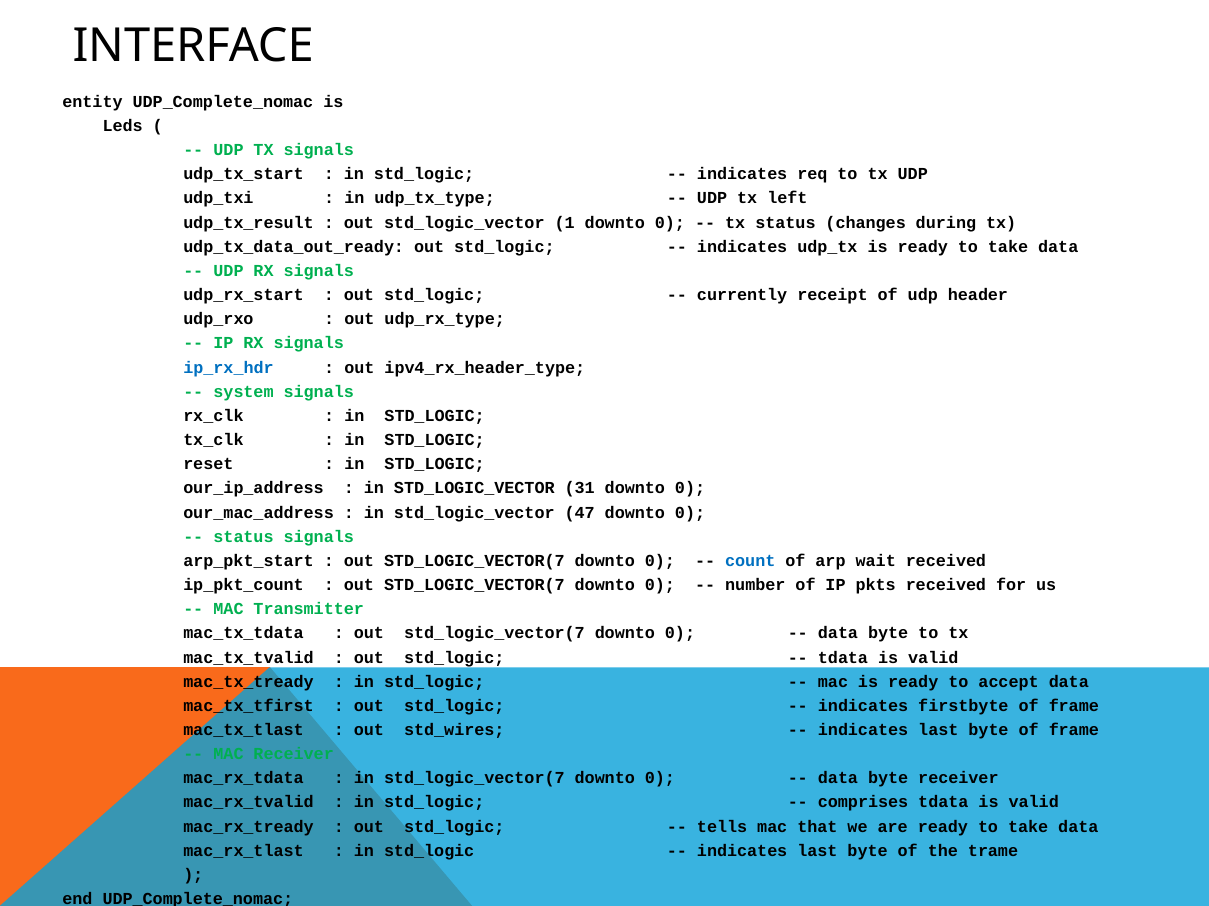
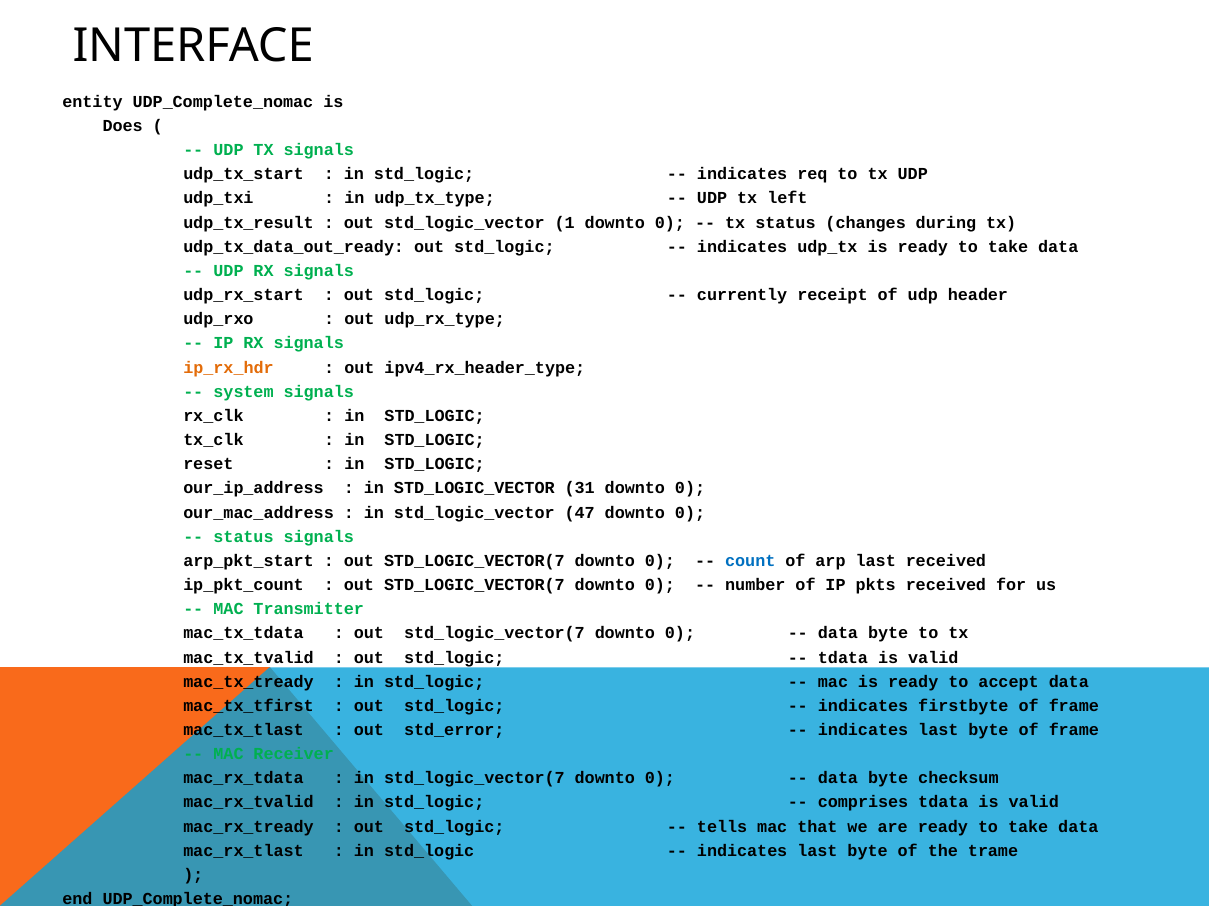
Leds: Leds -> Does
ip_rx_hdr colour: blue -> orange
arp wait: wait -> last
std_wires: std_wires -> std_error
byte receiver: receiver -> checksum
